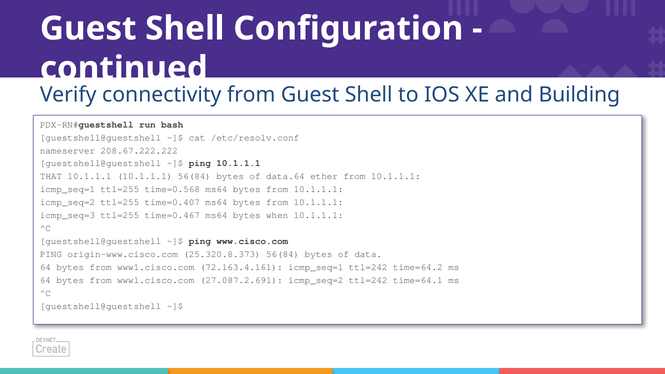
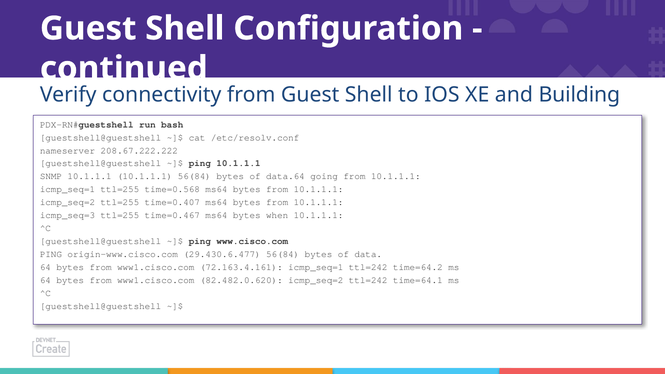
THAT: THAT -> SNMP
ether: ether -> going
25.320.8.373: 25.320.8.373 -> 29.430.6.477
27.087.2.691: 27.087.2.691 -> 82.482.0.620
